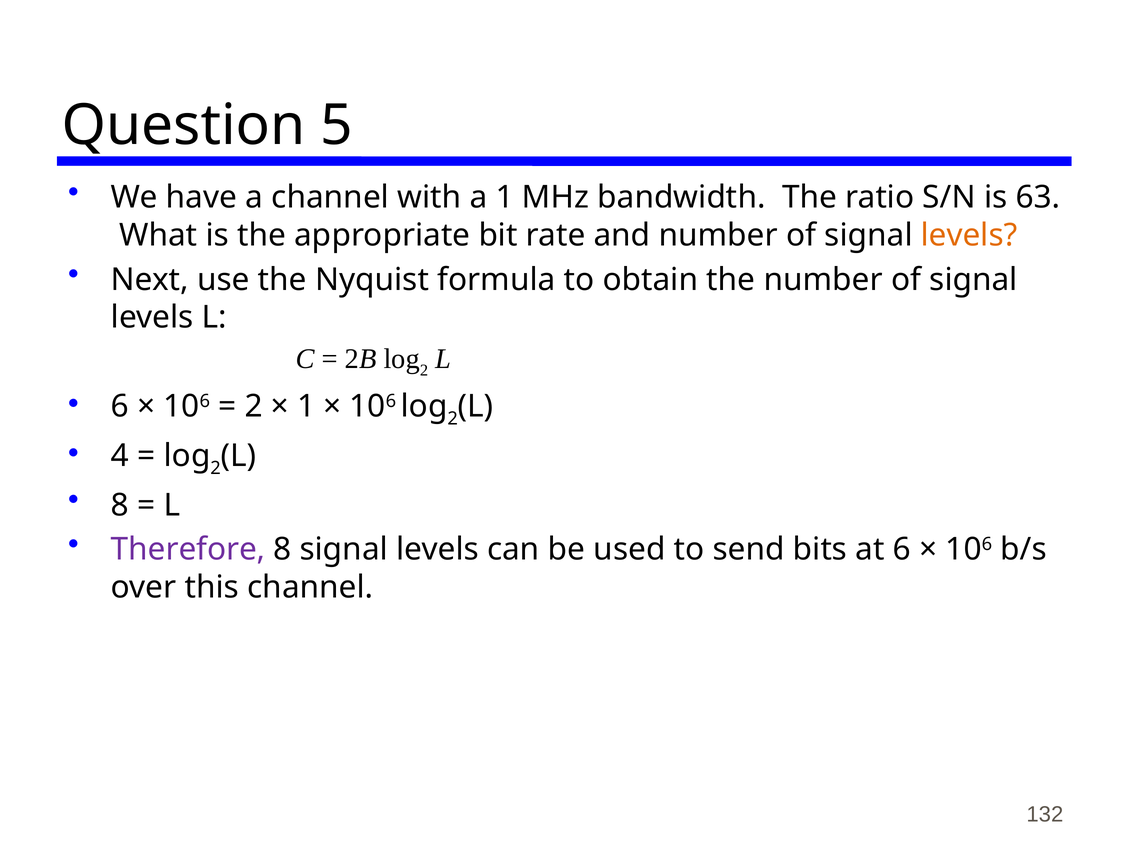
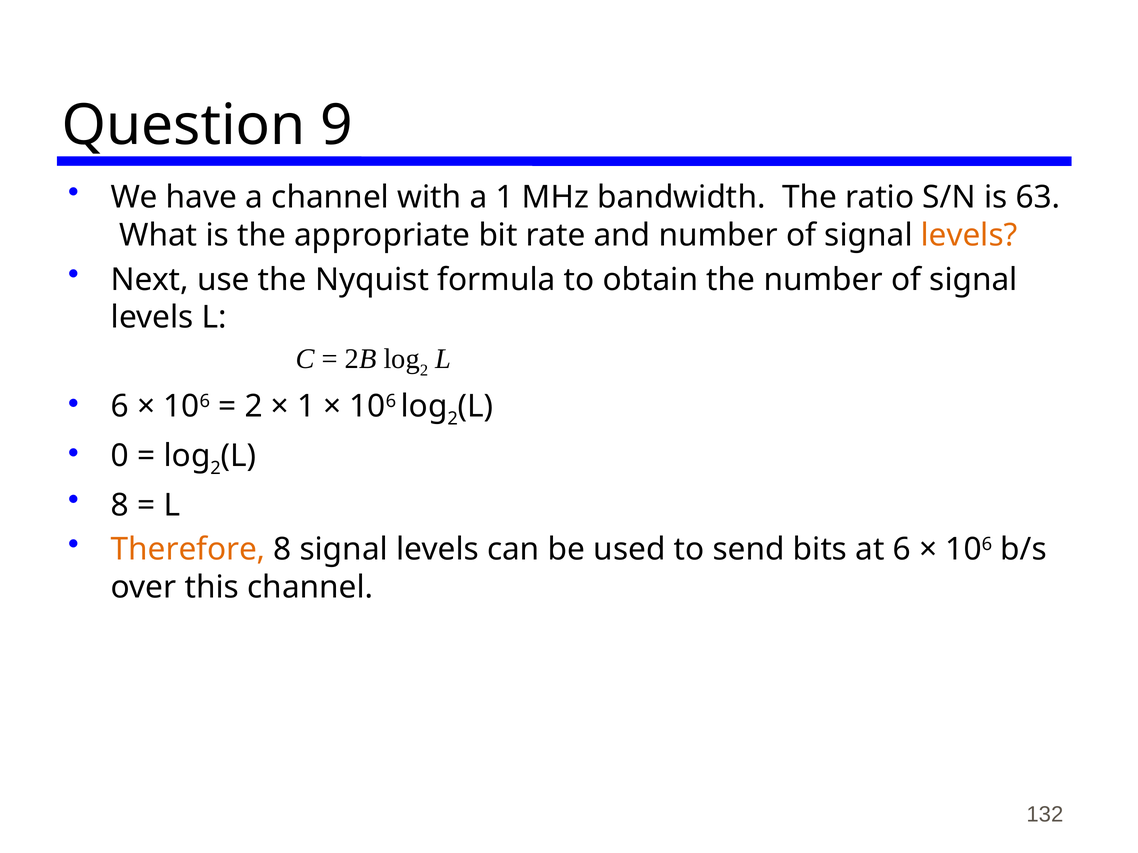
5: 5 -> 9
4: 4 -> 0
Therefore colour: purple -> orange
